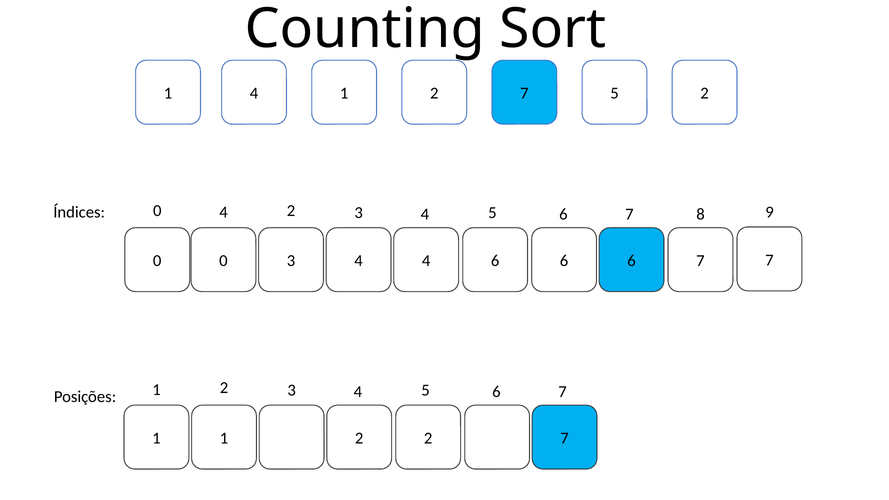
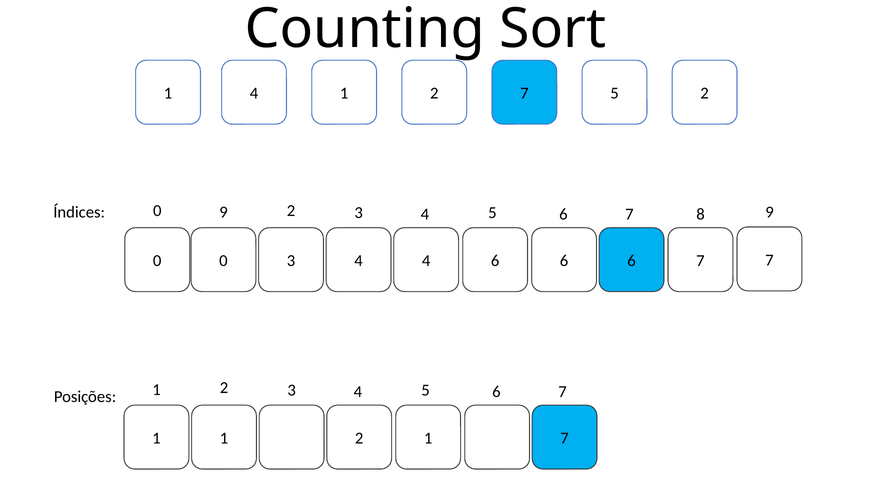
0 4: 4 -> 9
2 2: 2 -> 1
